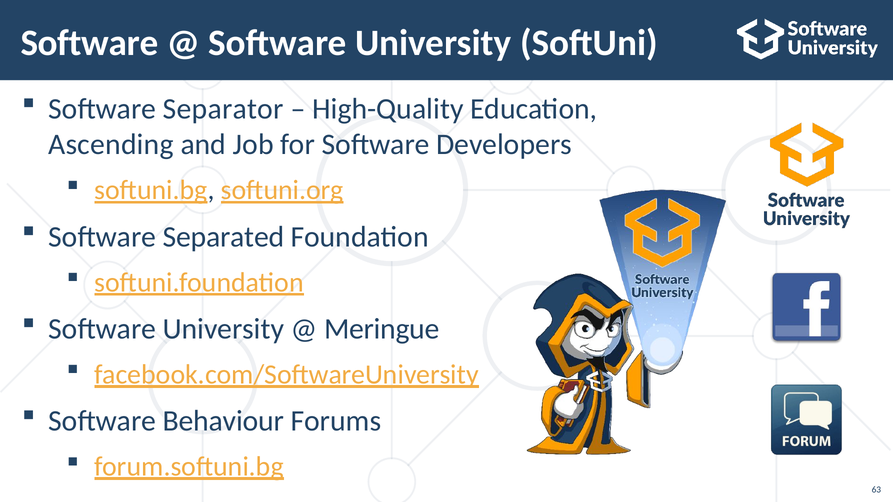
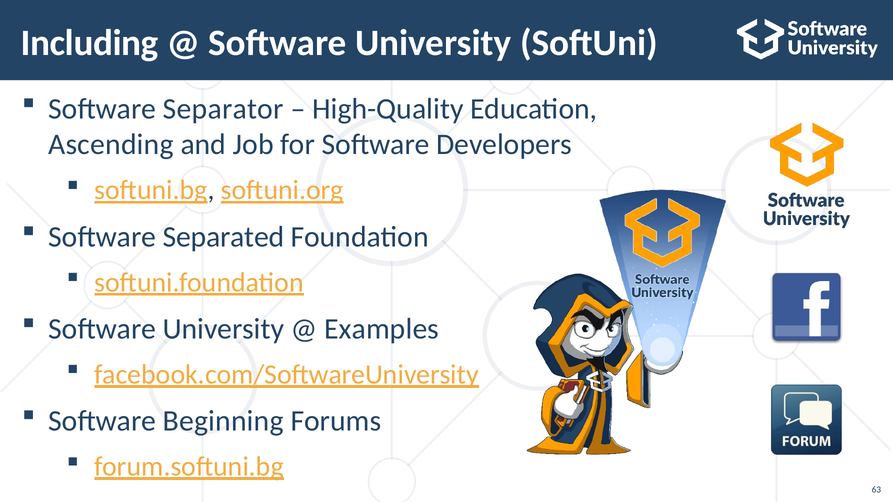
Software at (90, 43): Software -> Including
Meringue: Meringue -> Examples
Behaviour: Behaviour -> Beginning
